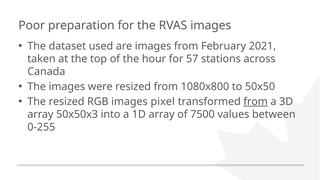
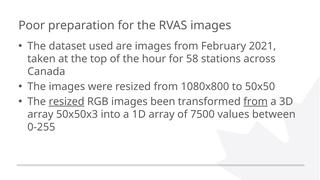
57: 57 -> 58
resized at (67, 102) underline: none -> present
pixel: pixel -> been
